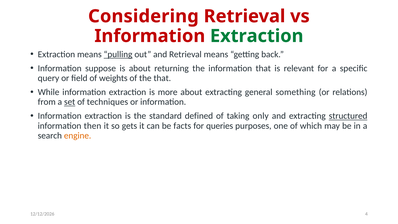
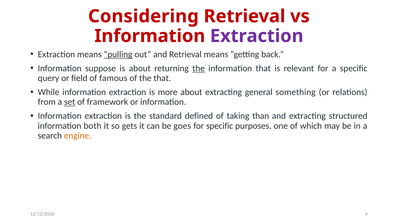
Extraction at (257, 36) colour: green -> purple
the at (199, 68) underline: none -> present
weights: weights -> famous
techniques: techniques -> framework
only: only -> than
structured underline: present -> none
then: then -> both
facts: facts -> goes
for queries: queries -> specific
